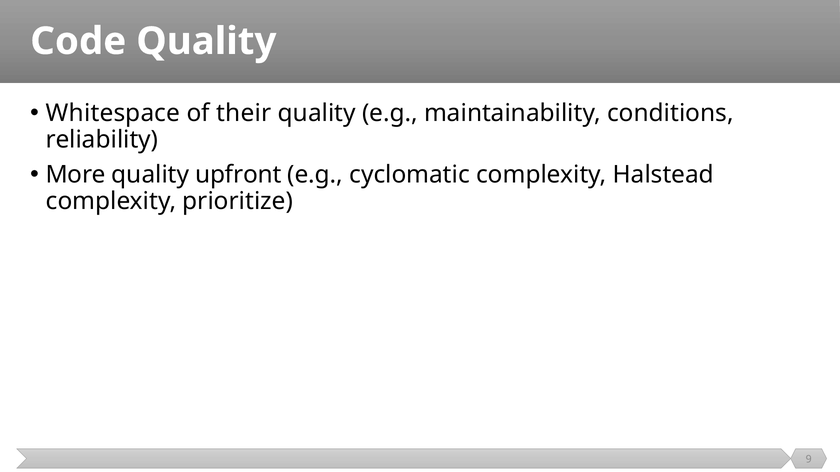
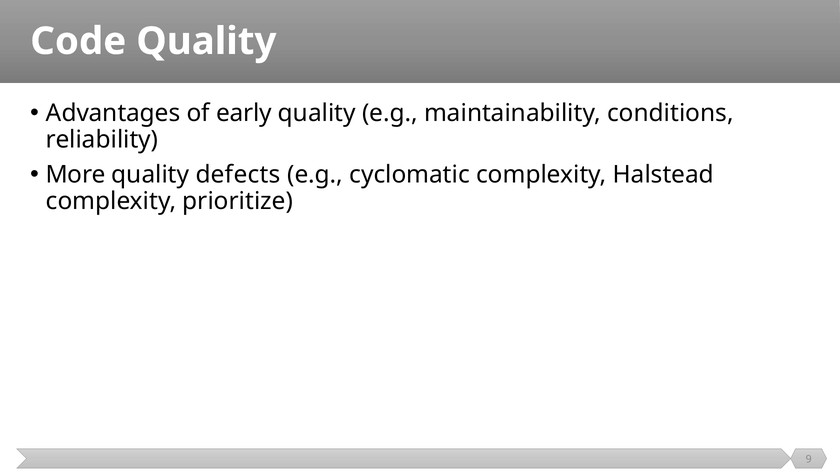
Whitespace: Whitespace -> Advantages
their: their -> early
upfront: upfront -> defects
